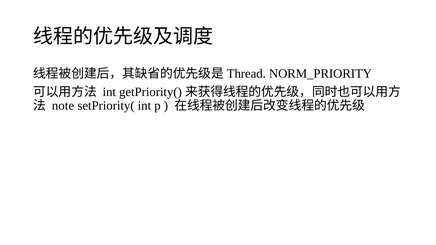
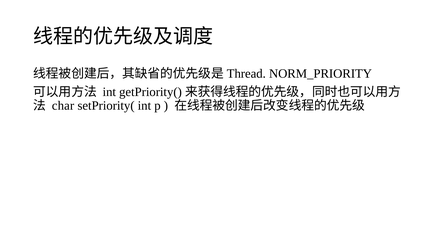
note: note -> char
